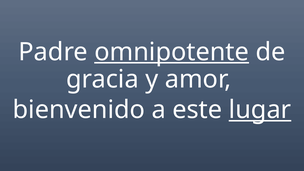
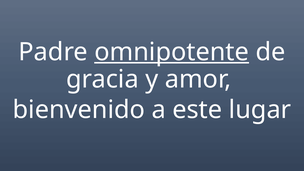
lugar underline: present -> none
